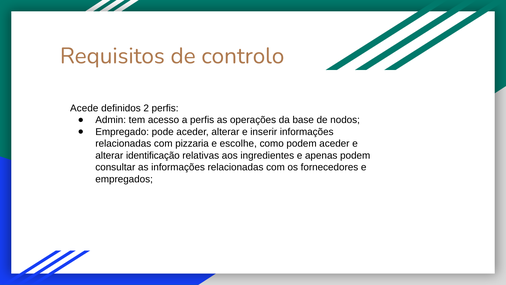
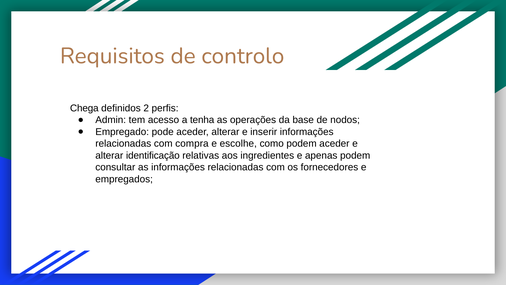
Acede: Acede -> Chega
a perfis: perfis -> tenha
pizzaria: pizzaria -> compra
